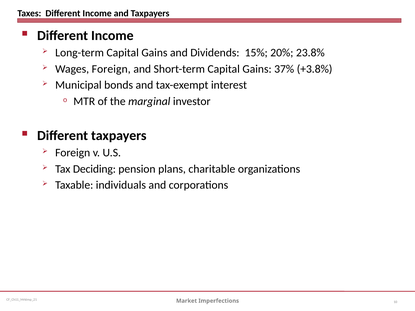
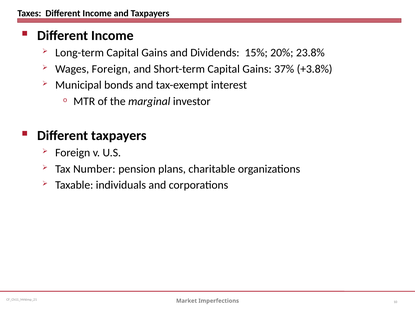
Deciding: Deciding -> Number
